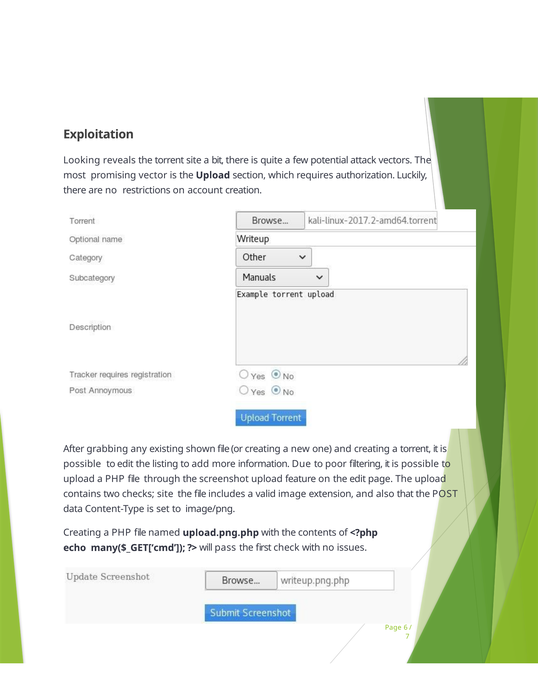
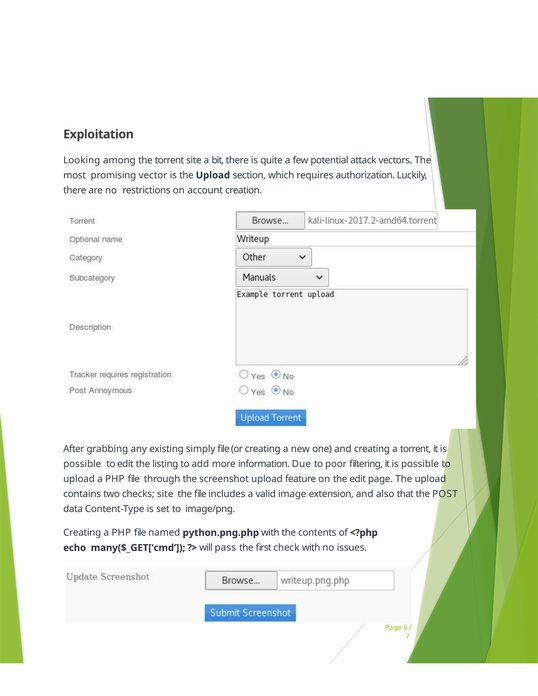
reveals: reveals -> among
shown: shown -> simply
upload.png.php: upload.png.php -> python.png.php
